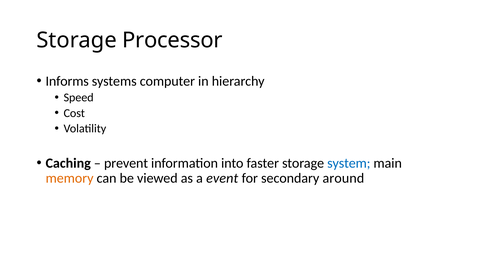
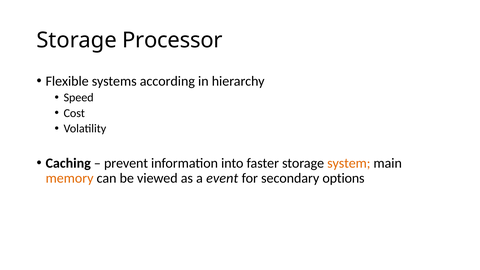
Informs: Informs -> Flexible
computer: computer -> according
system colour: blue -> orange
around: around -> options
